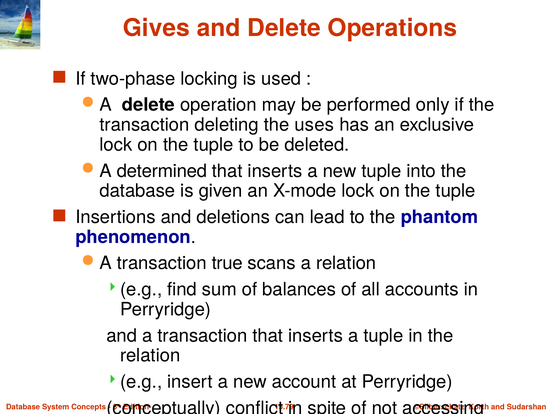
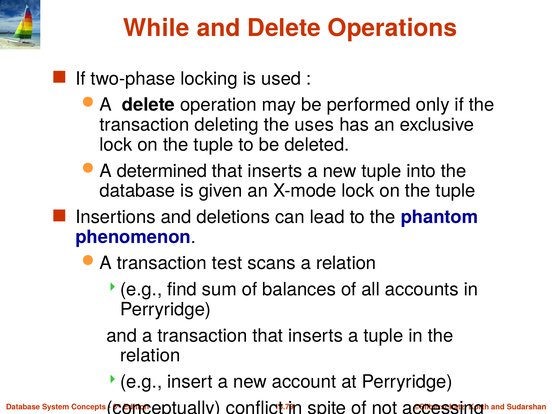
Gives: Gives -> While
true: true -> test
